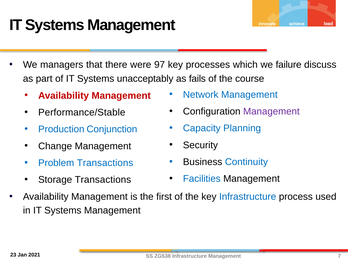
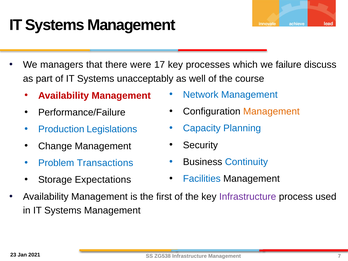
97: 97 -> 17
fails: fails -> well
Management at (271, 111) colour: purple -> orange
Performance/Stable: Performance/Stable -> Performance/Failure
Conjunction: Conjunction -> Legislations
Storage Transactions: Transactions -> Expectations
Infrastructure at (248, 197) colour: blue -> purple
